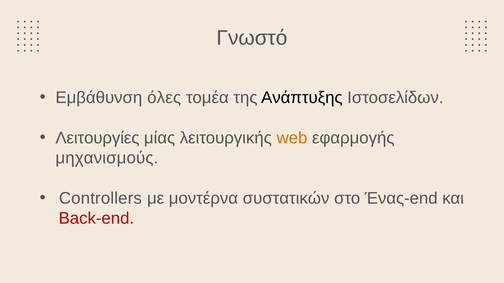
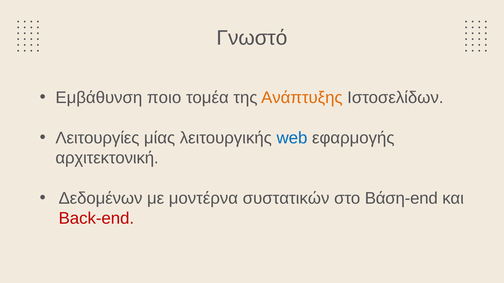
όλες: όλες -> ποιο
Ανάπτυξης colour: black -> orange
web colour: orange -> blue
μηχανισμούς: μηχανισμούς -> αρχιτεκτονική
Controllers: Controllers -> Δεδομένων
Ένας-end: Ένας-end -> Βάση-end
